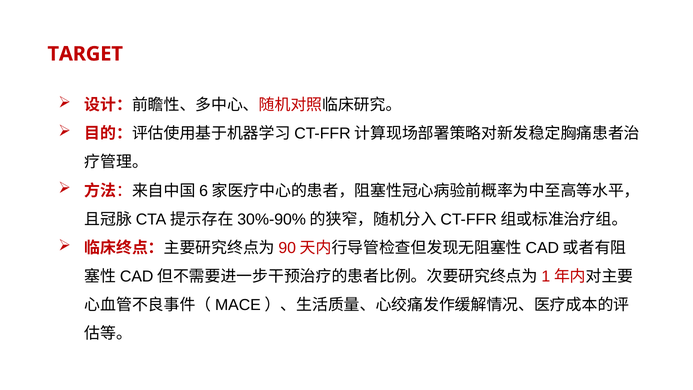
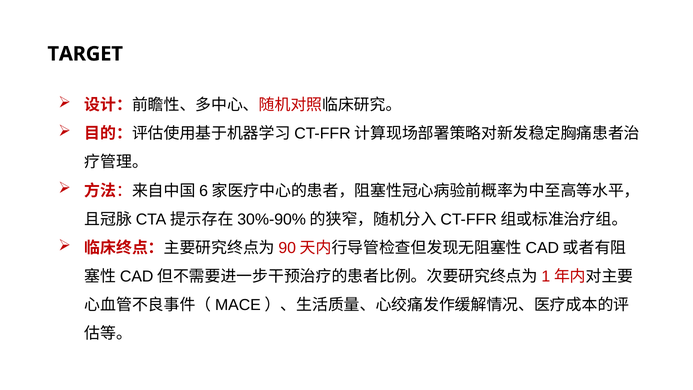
TARGET colour: red -> black
